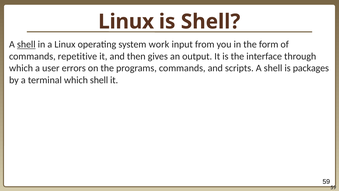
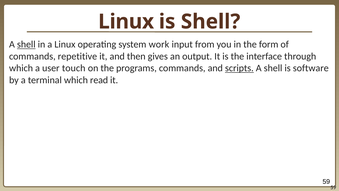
errors: errors -> touch
scripts underline: none -> present
packages: packages -> software
which shell: shell -> read
